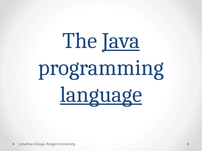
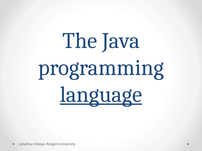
Java underline: present -> none
